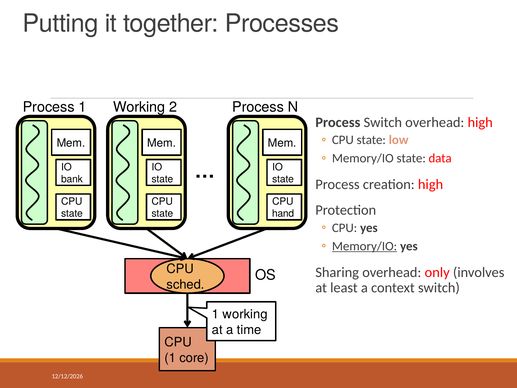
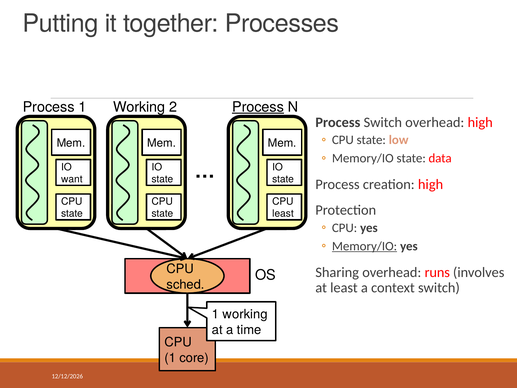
Process at (258, 107) underline: none -> present
bank: bank -> want
hand at (283, 214): hand -> least
only: only -> runs
